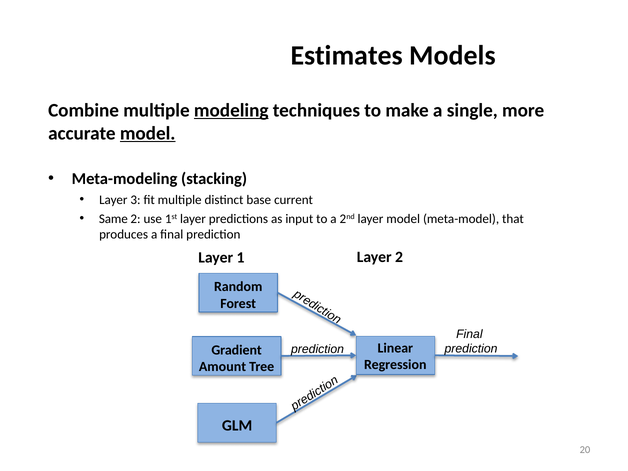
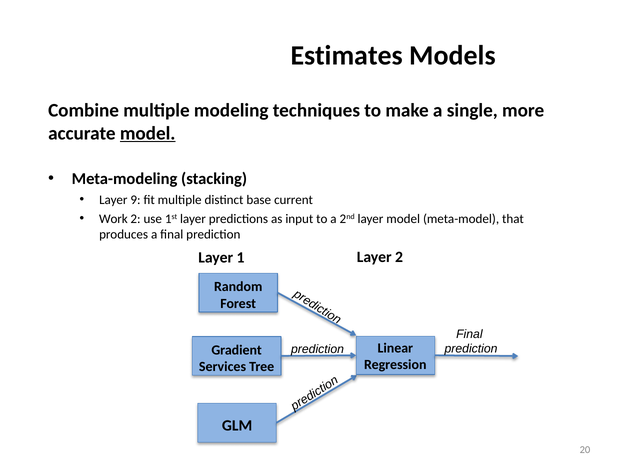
modeling underline: present -> none
3: 3 -> 9
Same: Same -> Work
Amount: Amount -> Services
